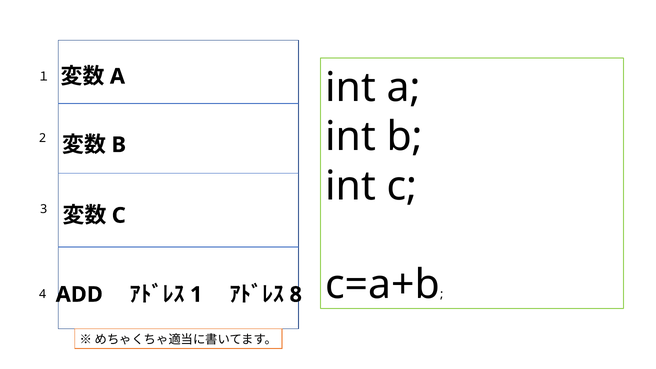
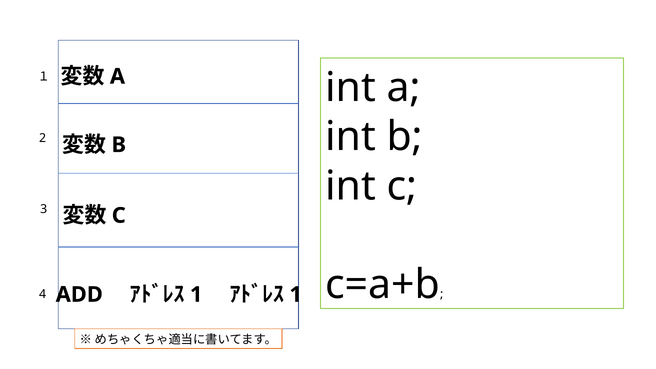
8 at (296, 295): 8 -> 1
